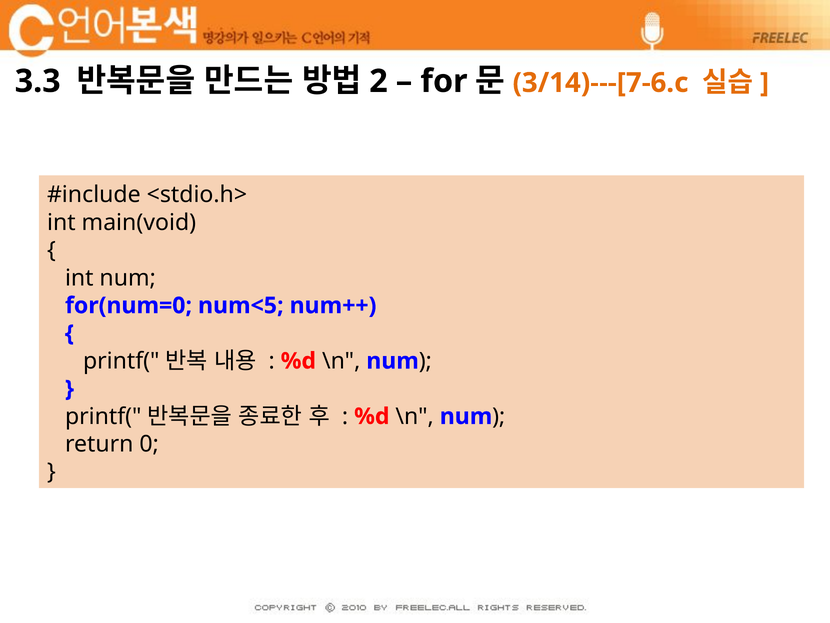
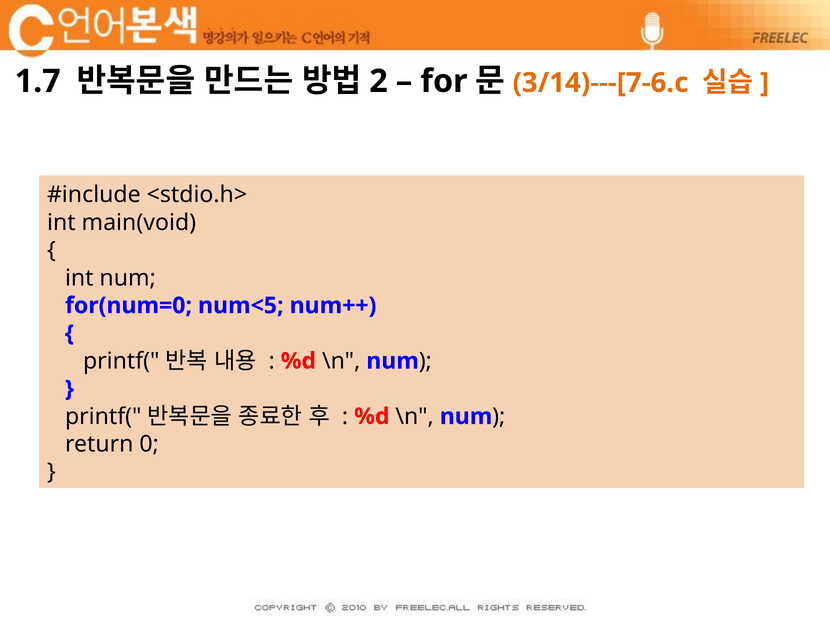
3.3: 3.3 -> 1.7
